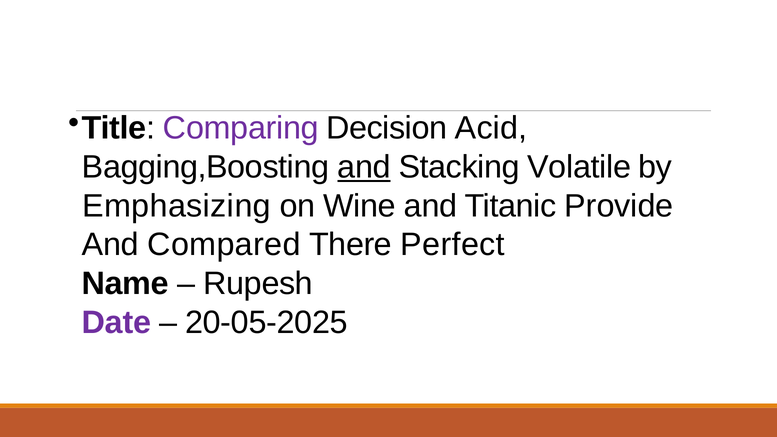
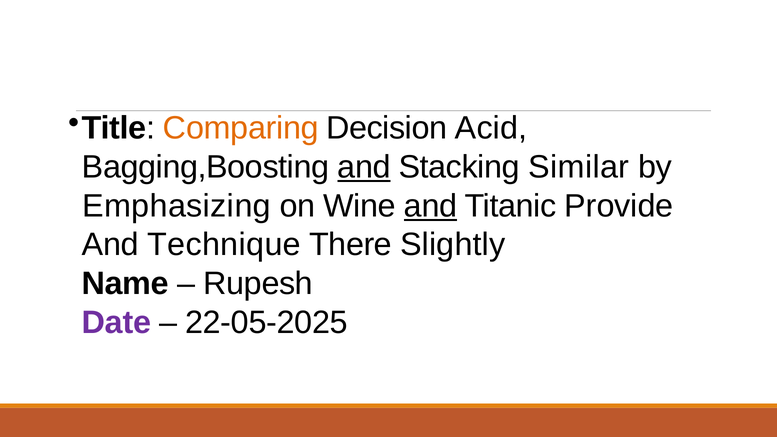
Comparing colour: purple -> orange
Volatile: Volatile -> Similar
and at (431, 206) underline: none -> present
Compared: Compared -> Technique
Perfect: Perfect -> Slightly
20-05-2025: 20-05-2025 -> 22-05-2025
